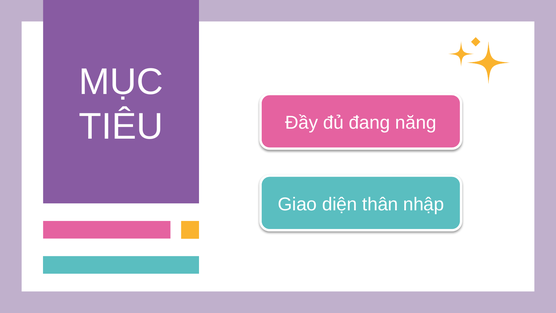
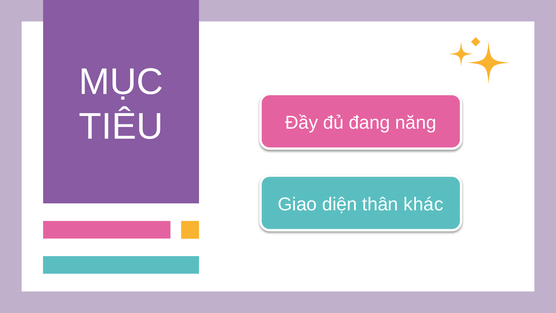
nhập: nhập -> khác
